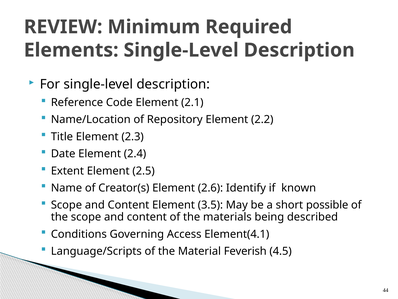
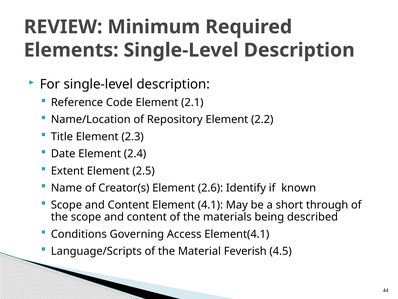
3.5: 3.5 -> 4.1
possible: possible -> through
